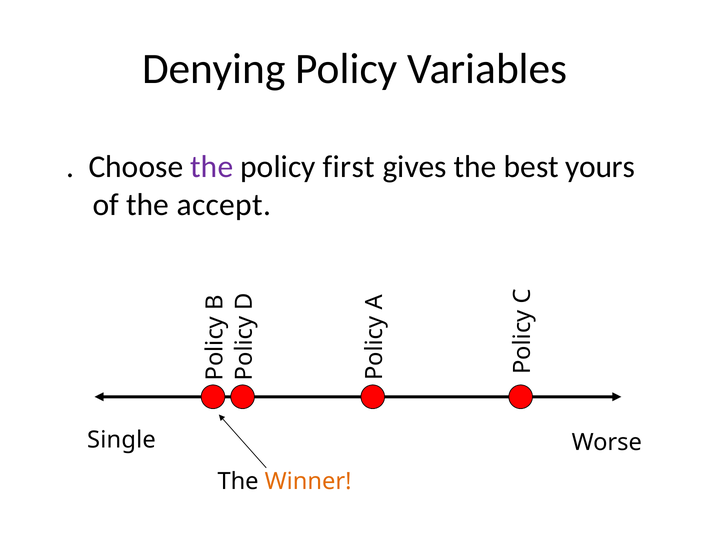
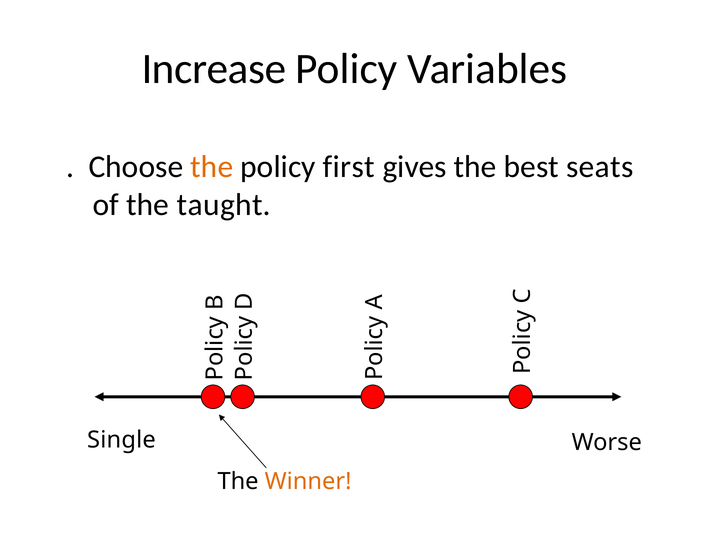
Denying: Denying -> Increase
the at (212, 167) colour: purple -> orange
yours: yours -> seats
accept: accept -> taught
